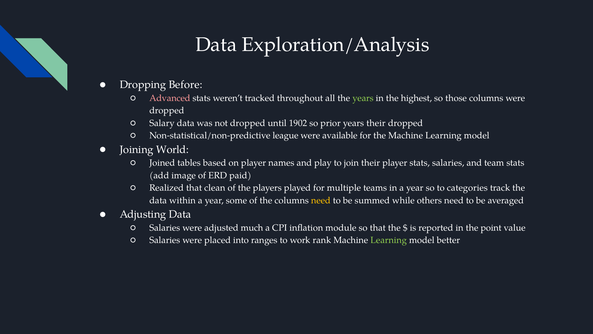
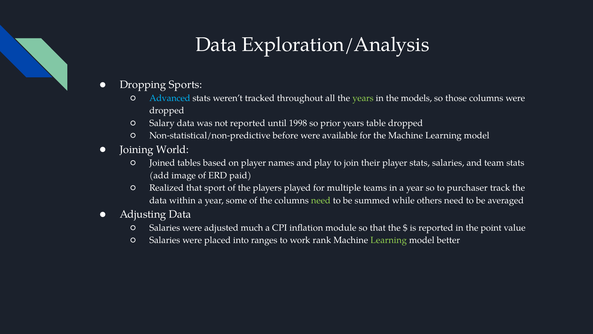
Before: Before -> Sports
Advanced colour: pink -> light blue
highest: highest -> models
not dropped: dropped -> reported
1902: 1902 -> 1998
years their: their -> table
league: league -> before
clean: clean -> sport
categories: categories -> purchaser
need at (321, 200) colour: yellow -> light green
